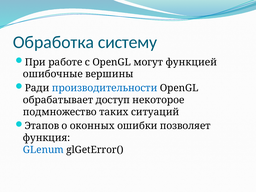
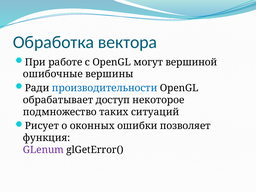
систему: систему -> вектора
функцией: функцией -> вершиной
Этапов: Этапов -> Рисует
GLenum colour: blue -> purple
